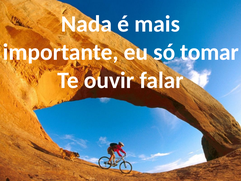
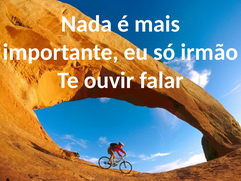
tomar: tomar -> irmão
